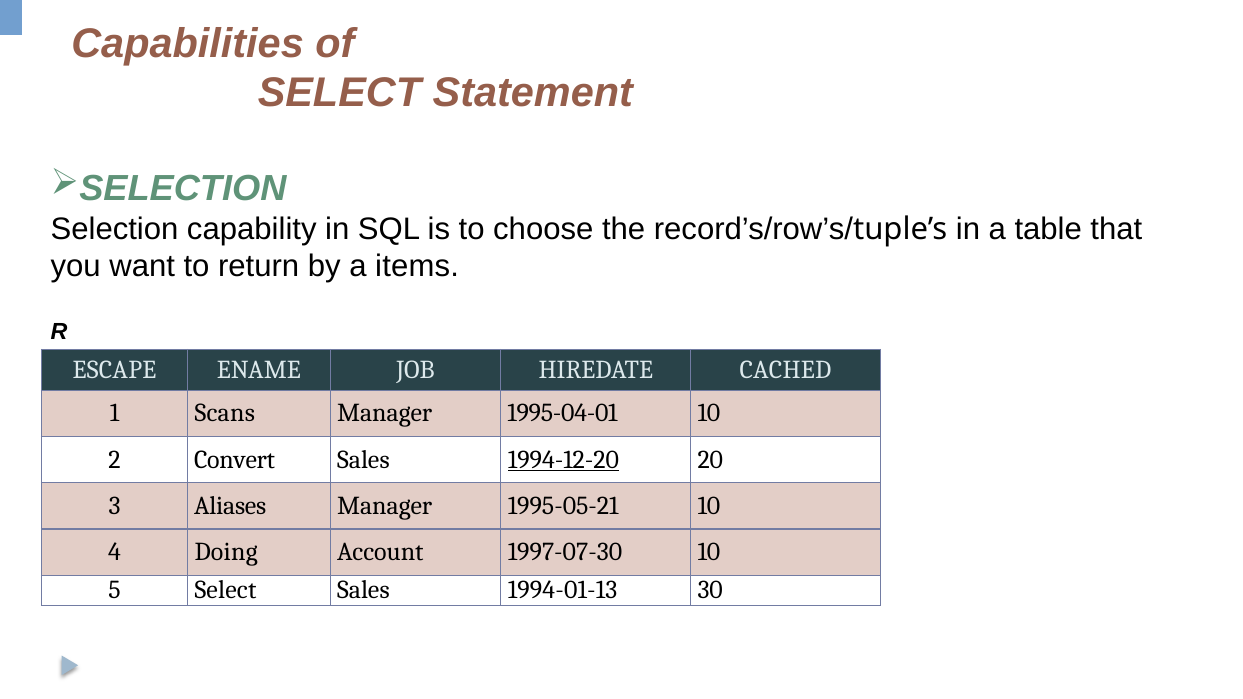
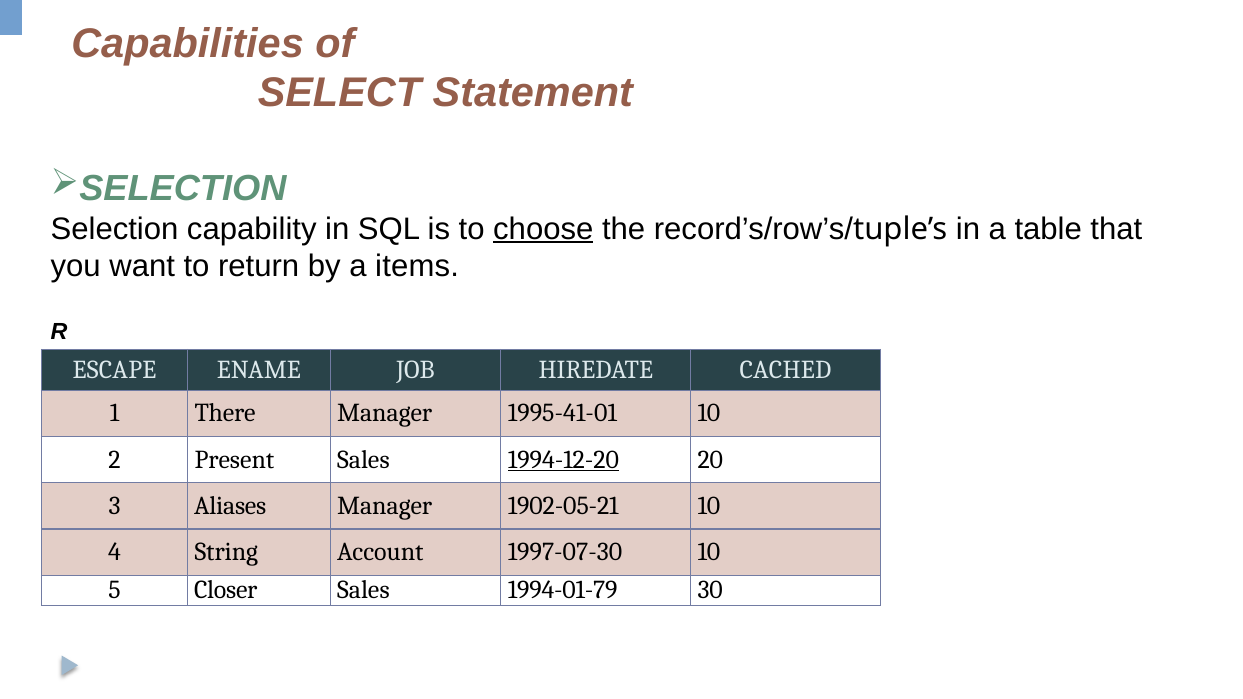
choose underline: none -> present
Scans: Scans -> There
1995-04-01: 1995-04-01 -> 1995-41-01
Convert: Convert -> Present
1995-05-21: 1995-05-21 -> 1902-05-21
Doing: Doing -> String
5 Select: Select -> Closer
1994-01-13: 1994-01-13 -> 1994-01-79
